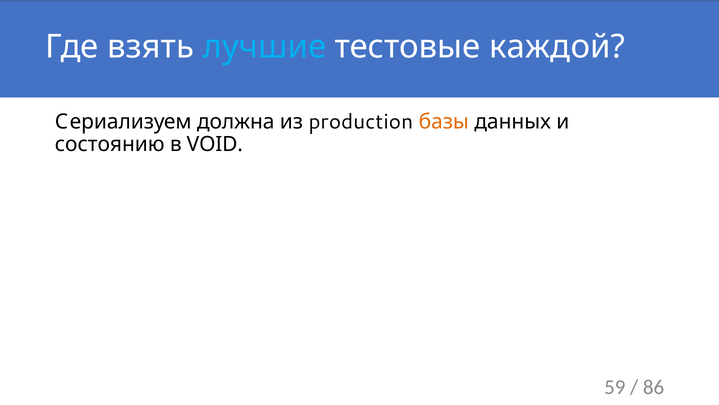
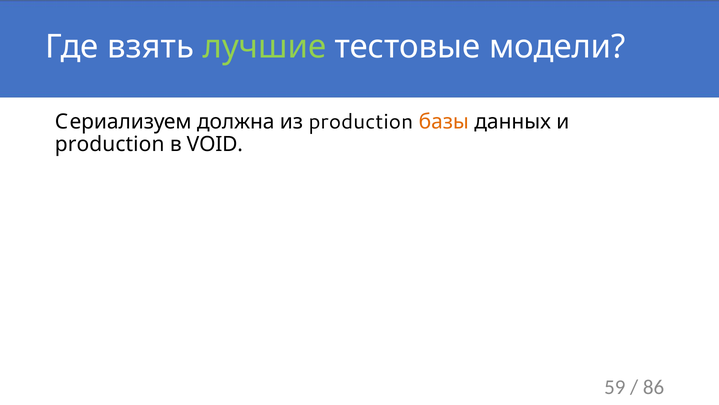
лучшие colour: light blue -> light green
каждой: каждой -> модели
состоянию at (110, 144): состоянию -> production
